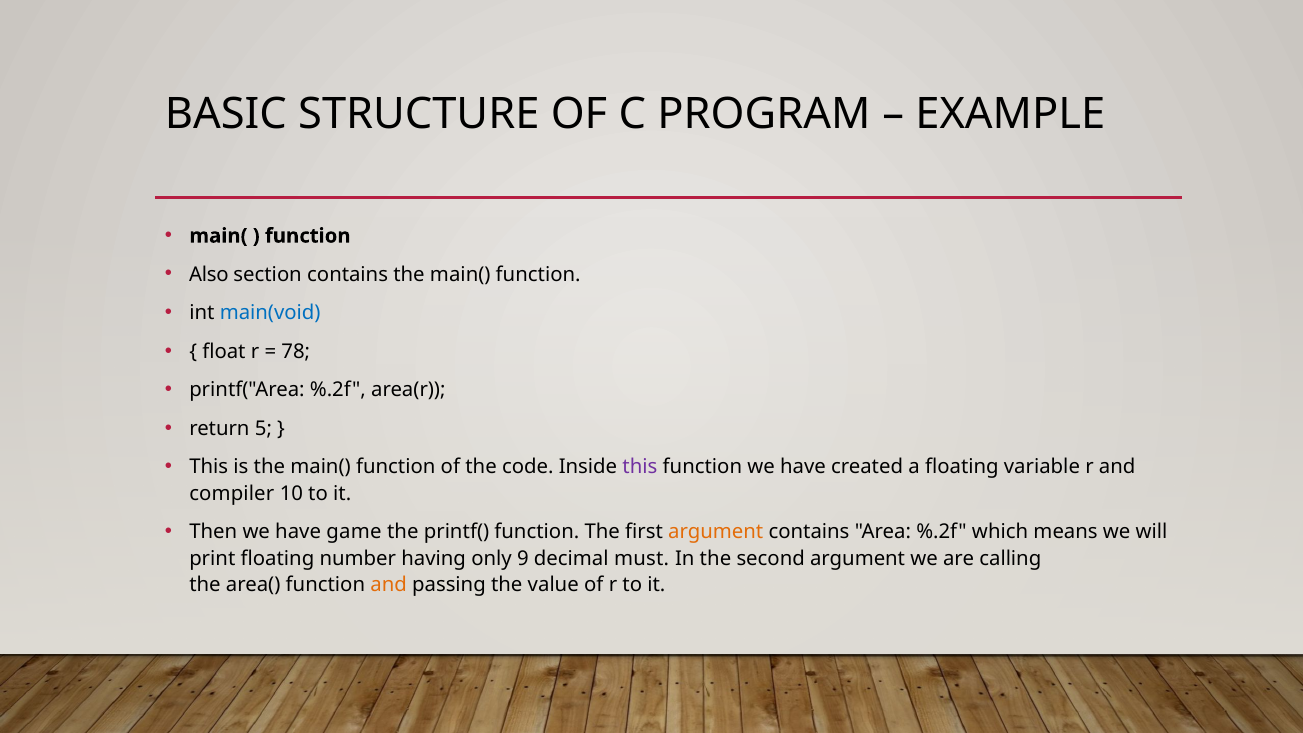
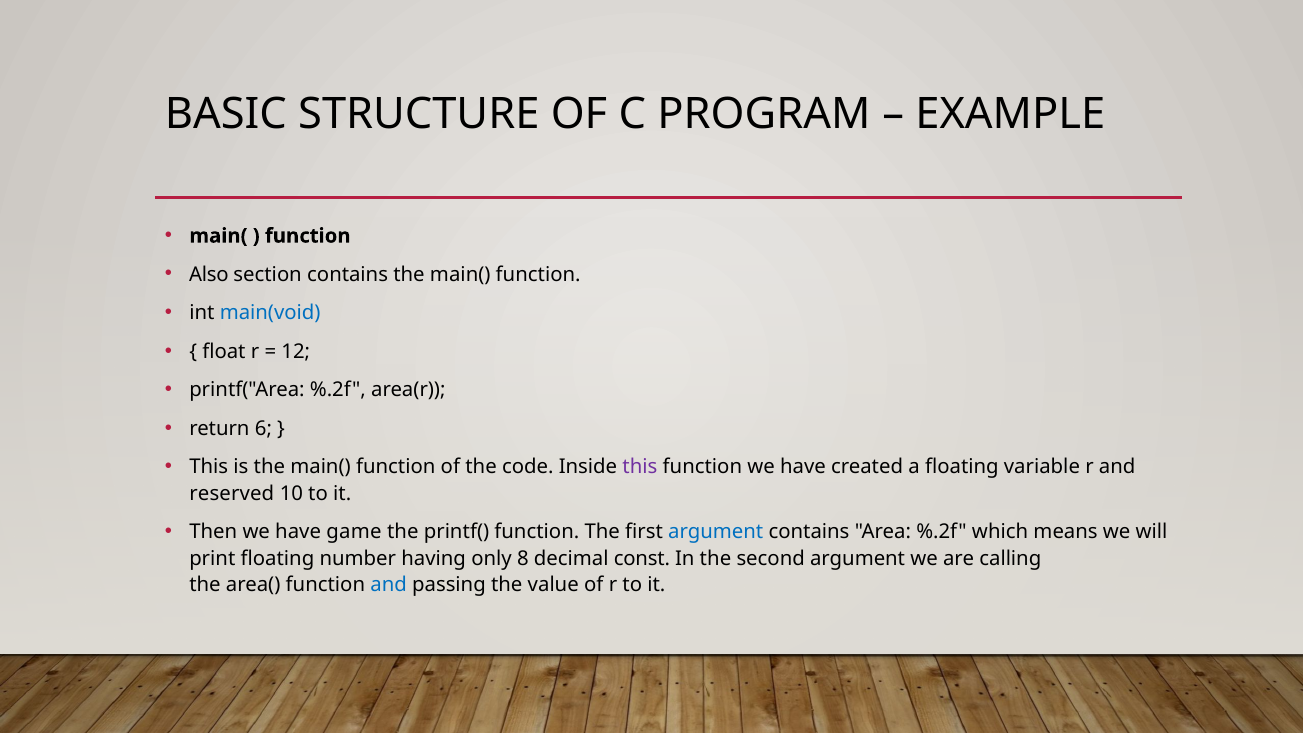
78: 78 -> 12
5: 5 -> 6
compiler: compiler -> reserved
argument at (716, 532) colour: orange -> blue
9: 9 -> 8
must: must -> const
and at (389, 585) colour: orange -> blue
